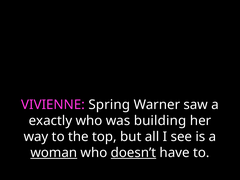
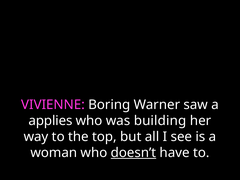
Spring: Spring -> Boring
exactly: exactly -> applies
woman underline: present -> none
